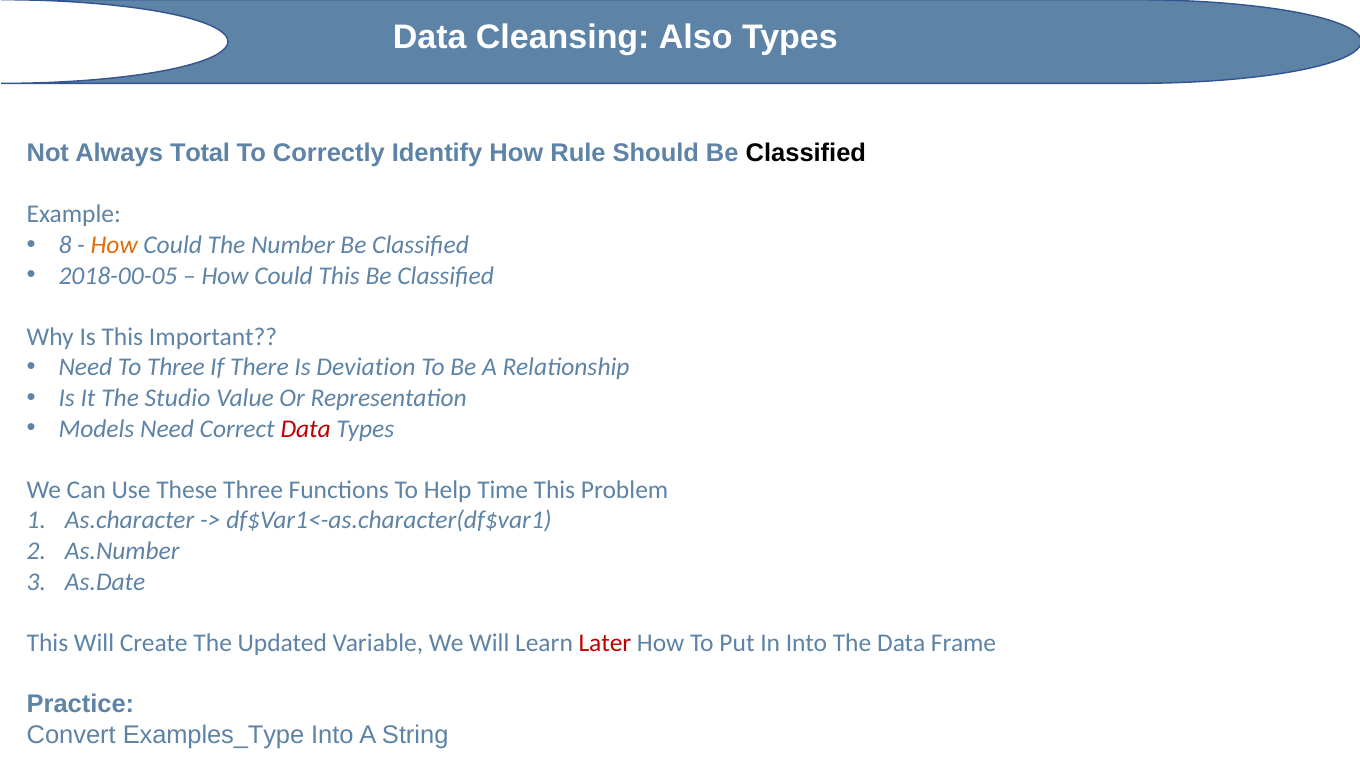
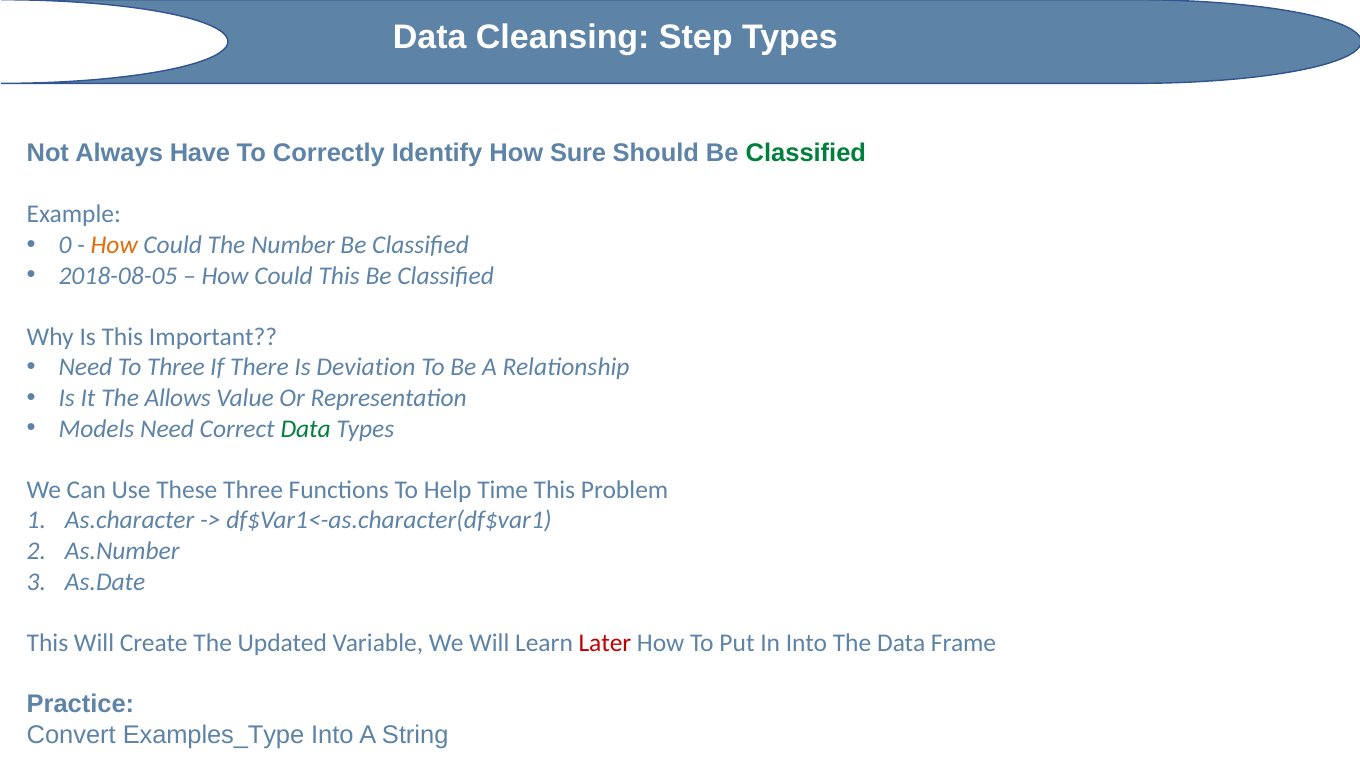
Also: Also -> Step
Total: Total -> Have
Rule: Rule -> Sure
Classified at (806, 153) colour: black -> green
8: 8 -> 0
2018-00-05: 2018-00-05 -> 2018-08-05
Studio: Studio -> Allows
Data at (306, 429) colour: red -> green
